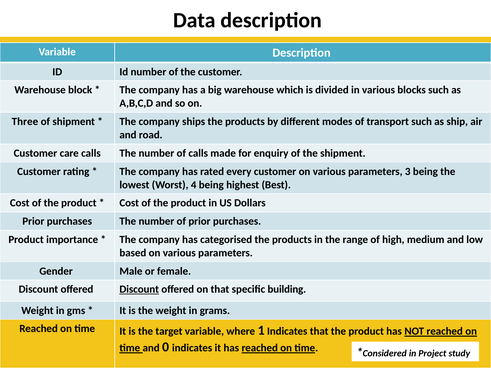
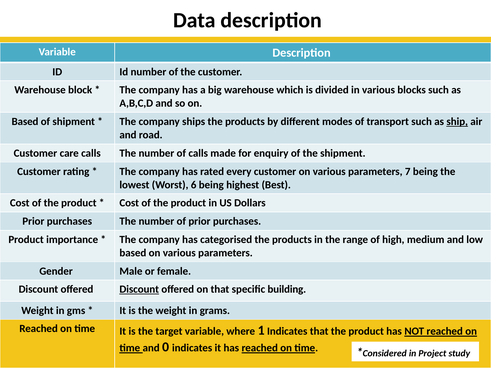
Three at (25, 122): Three -> Based
ship underline: none -> present
3: 3 -> 7
4: 4 -> 6
